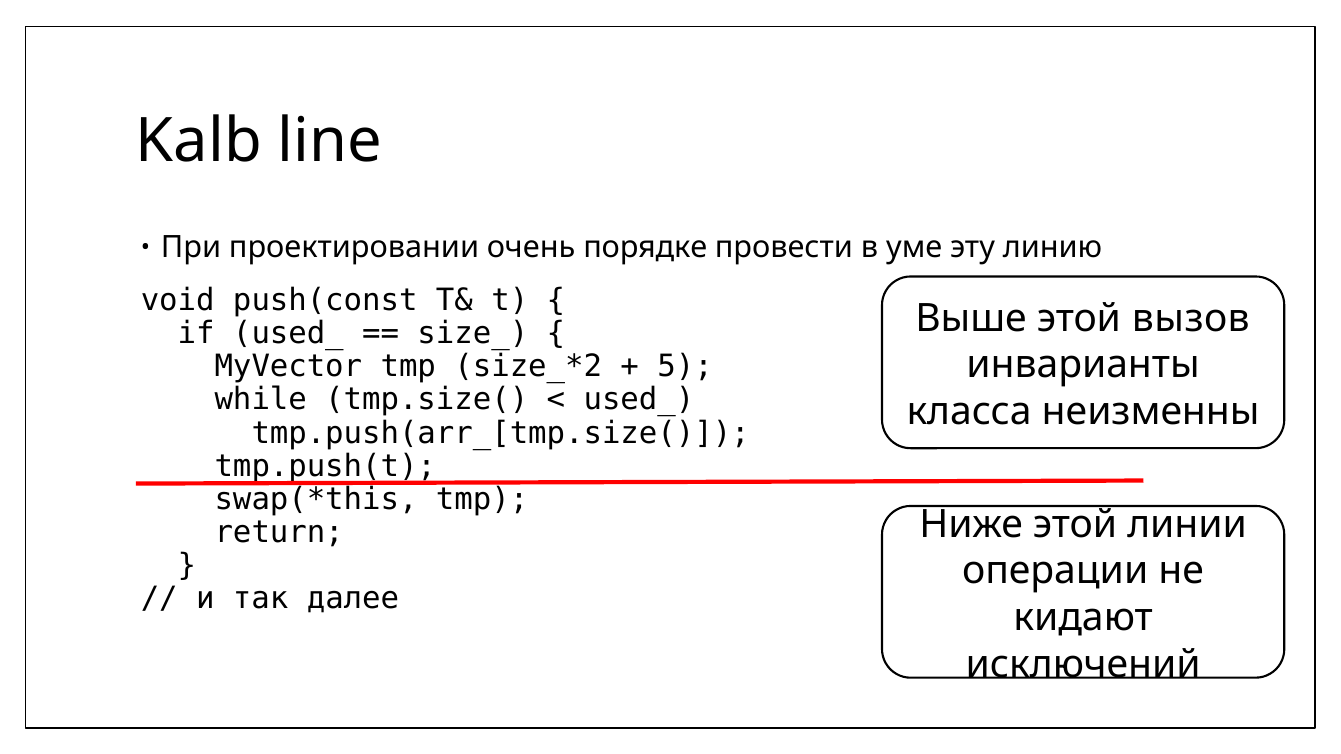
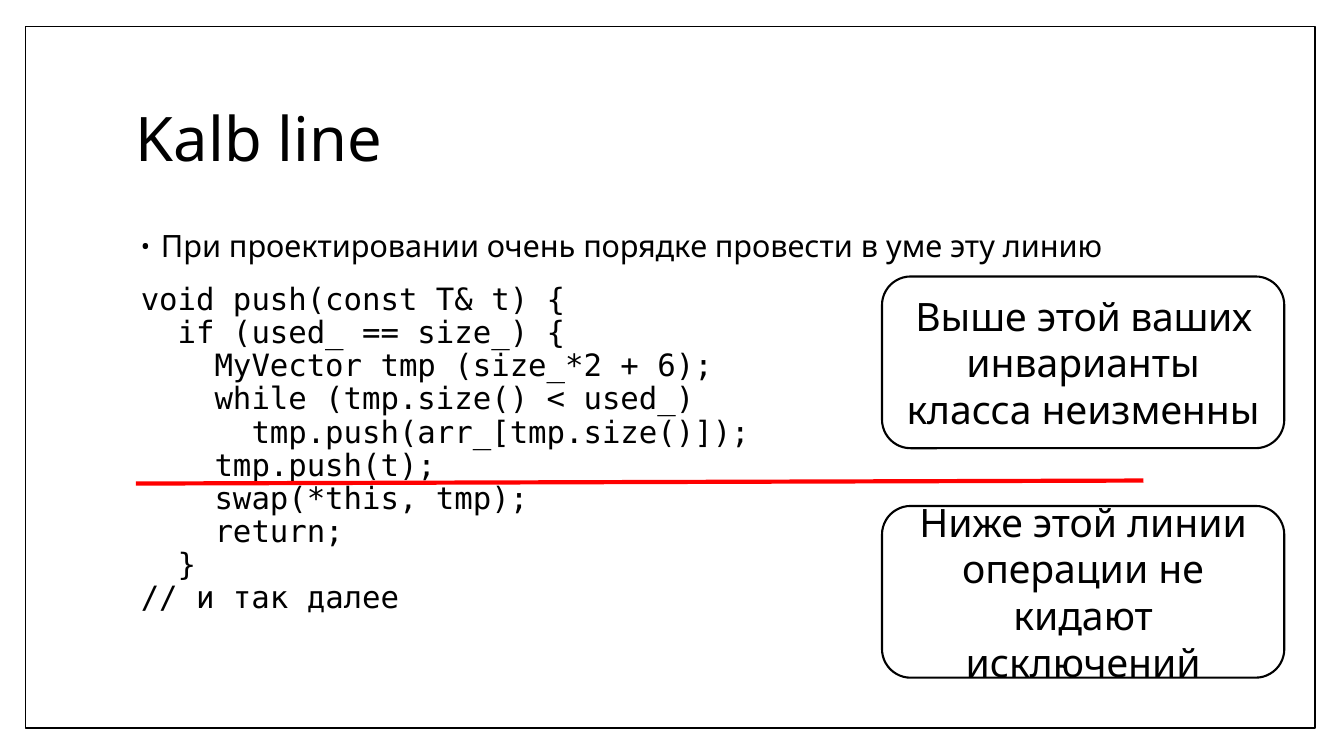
вызов: вызов -> ваших
5: 5 -> 6
